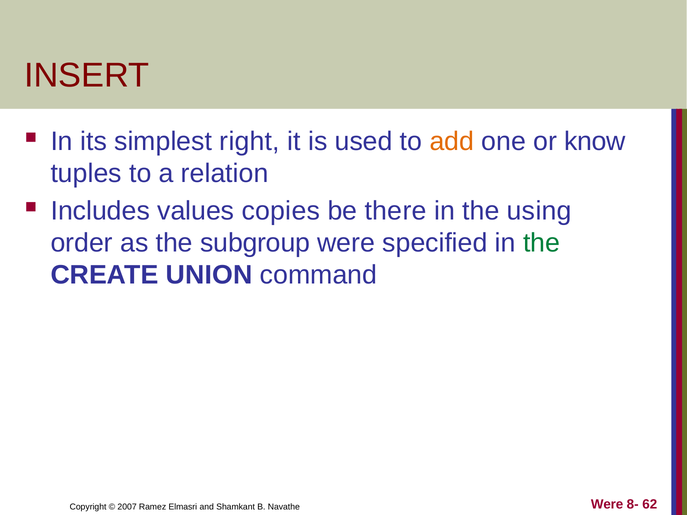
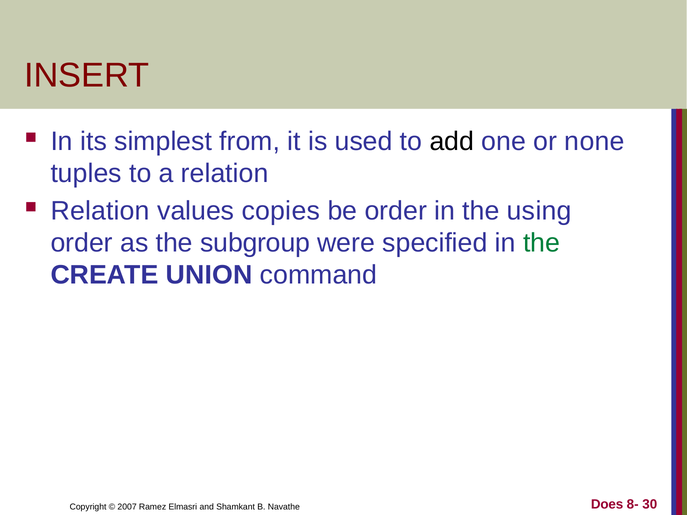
right: right -> from
add colour: orange -> black
know: know -> none
Includes at (100, 211): Includes -> Relation
be there: there -> order
Were at (607, 505): Were -> Does
62: 62 -> 30
